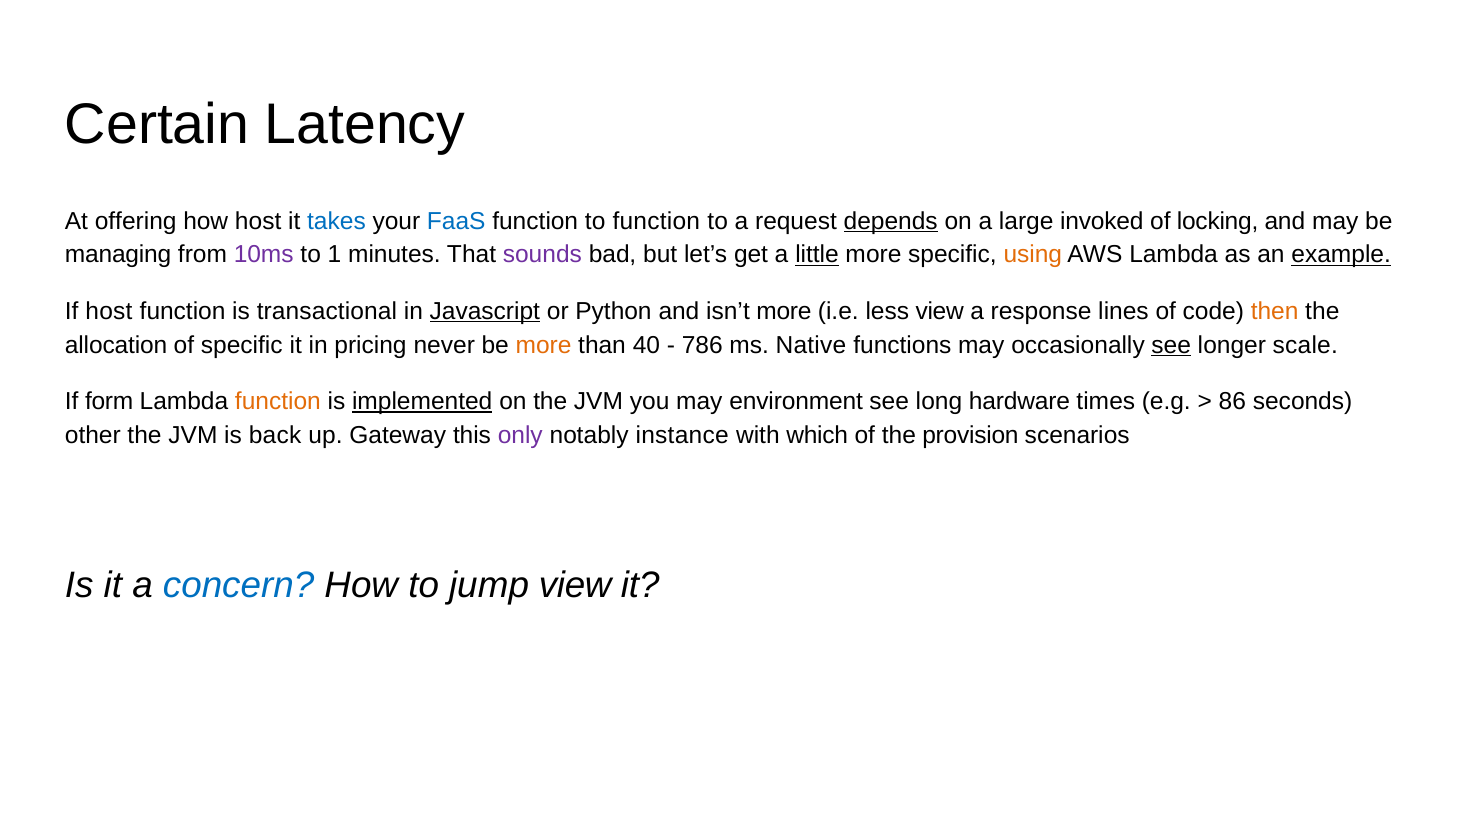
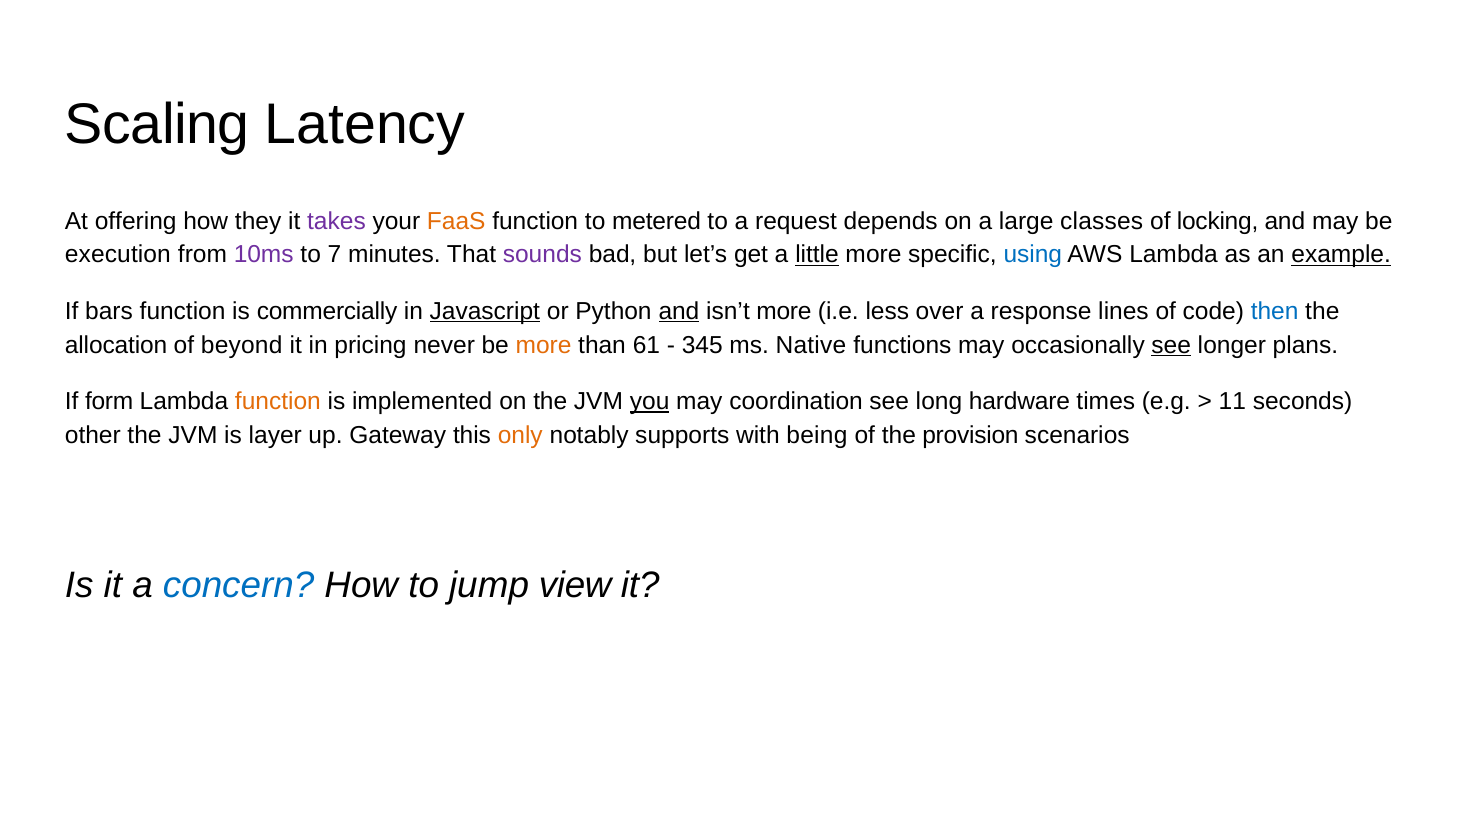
Certain: Certain -> Scaling
how host: host -> they
takes colour: blue -> purple
FaaS colour: blue -> orange
to function: function -> metered
depends underline: present -> none
invoked: invoked -> classes
managing: managing -> execution
1: 1 -> 7
using colour: orange -> blue
If host: host -> bars
transactional: transactional -> commercially
and at (679, 311) underline: none -> present
less view: view -> over
then colour: orange -> blue
of specific: specific -> beyond
40: 40 -> 61
786: 786 -> 345
scale: scale -> plans
implemented underline: present -> none
you underline: none -> present
environment: environment -> coordination
86: 86 -> 11
back: back -> layer
only colour: purple -> orange
instance: instance -> supports
which: which -> being
